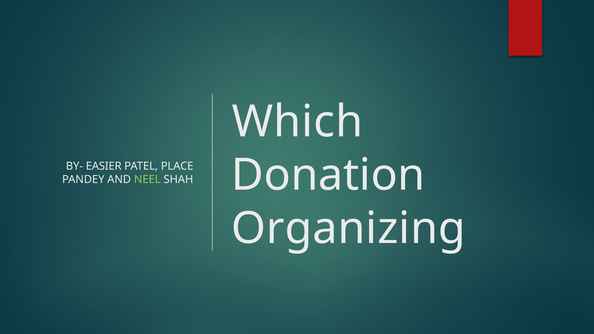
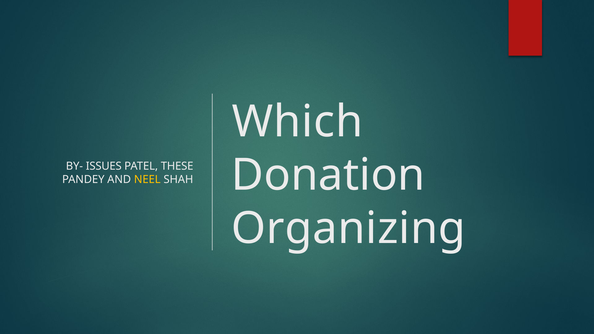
EASIER: EASIER -> ISSUES
PLACE: PLACE -> THESE
NEEL colour: light green -> yellow
